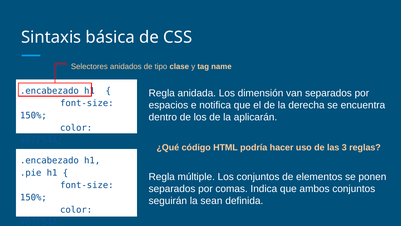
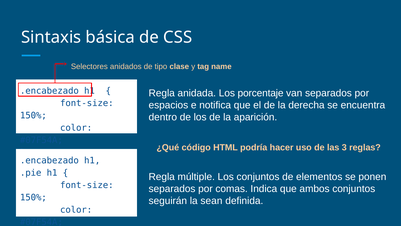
dimensión: dimensión -> porcentaje
aplicarán: aplicarán -> aparición
